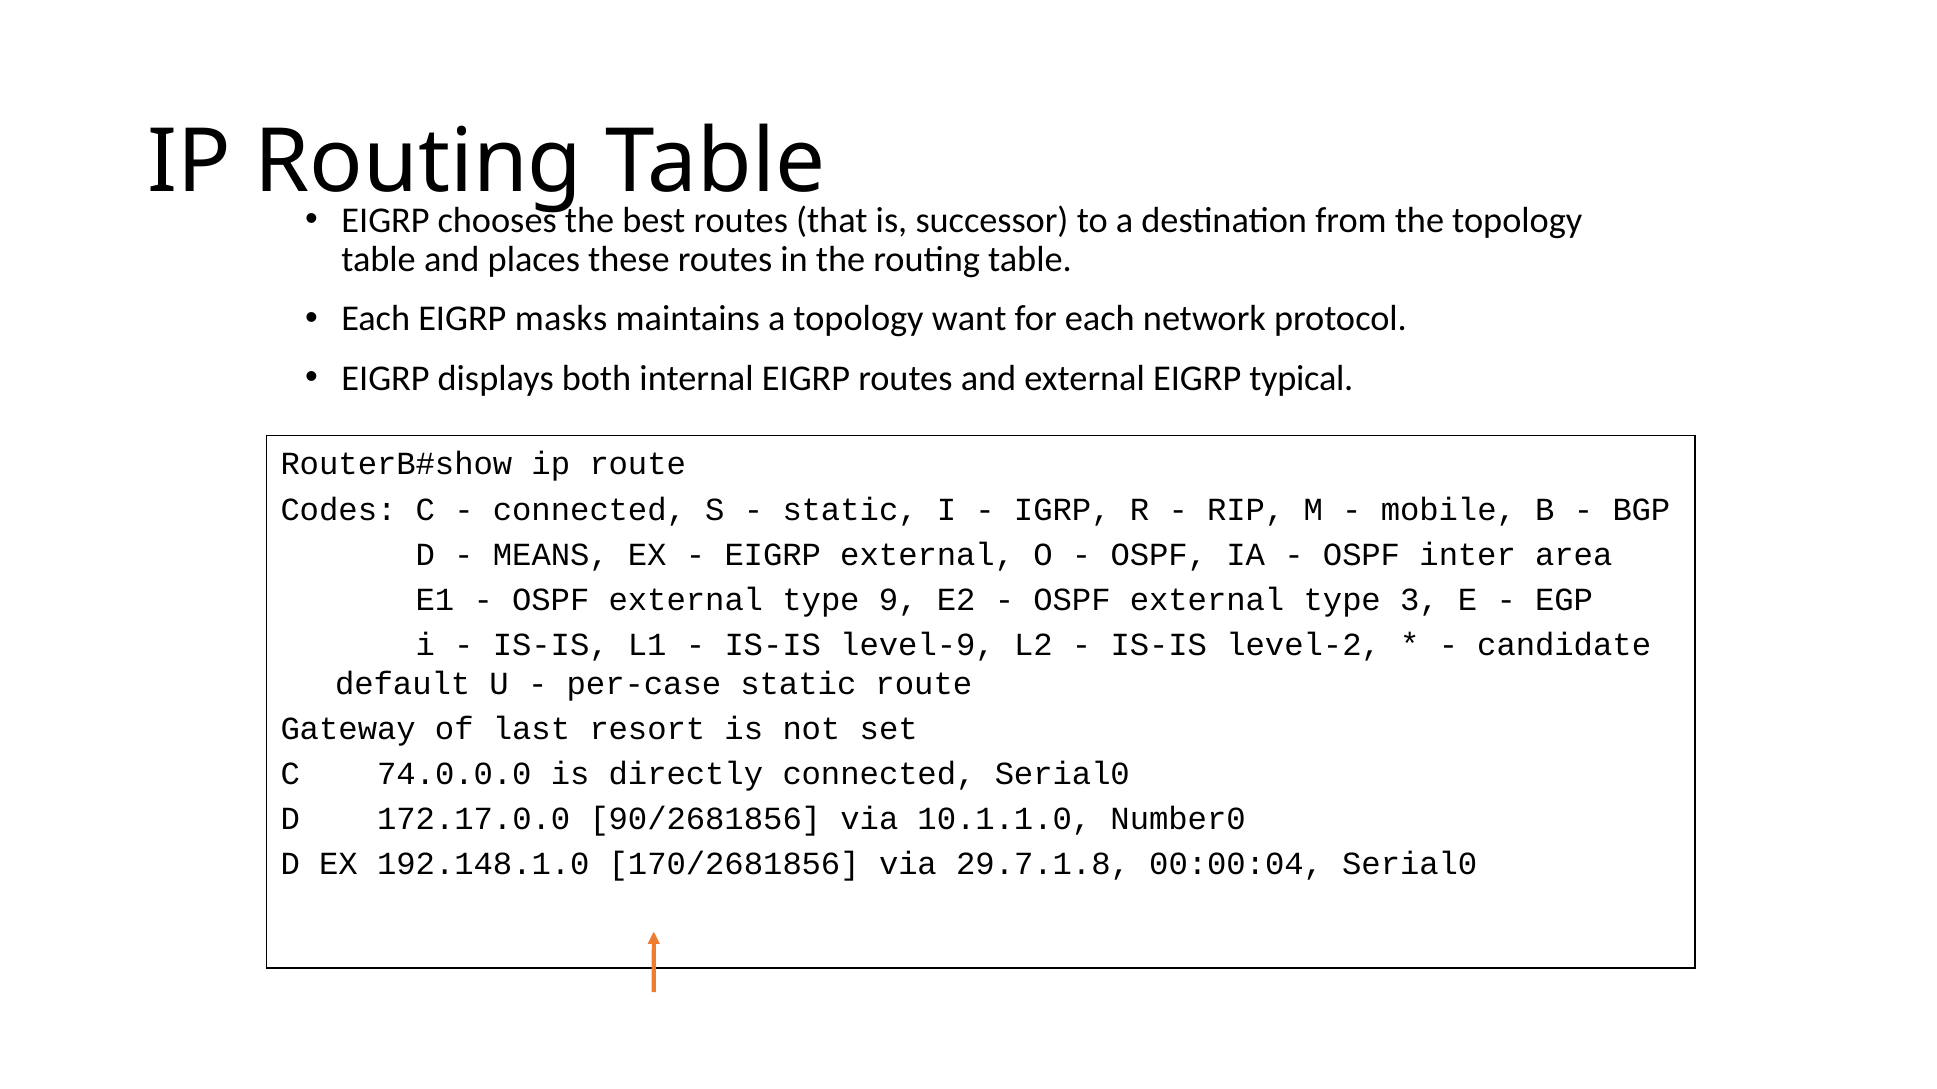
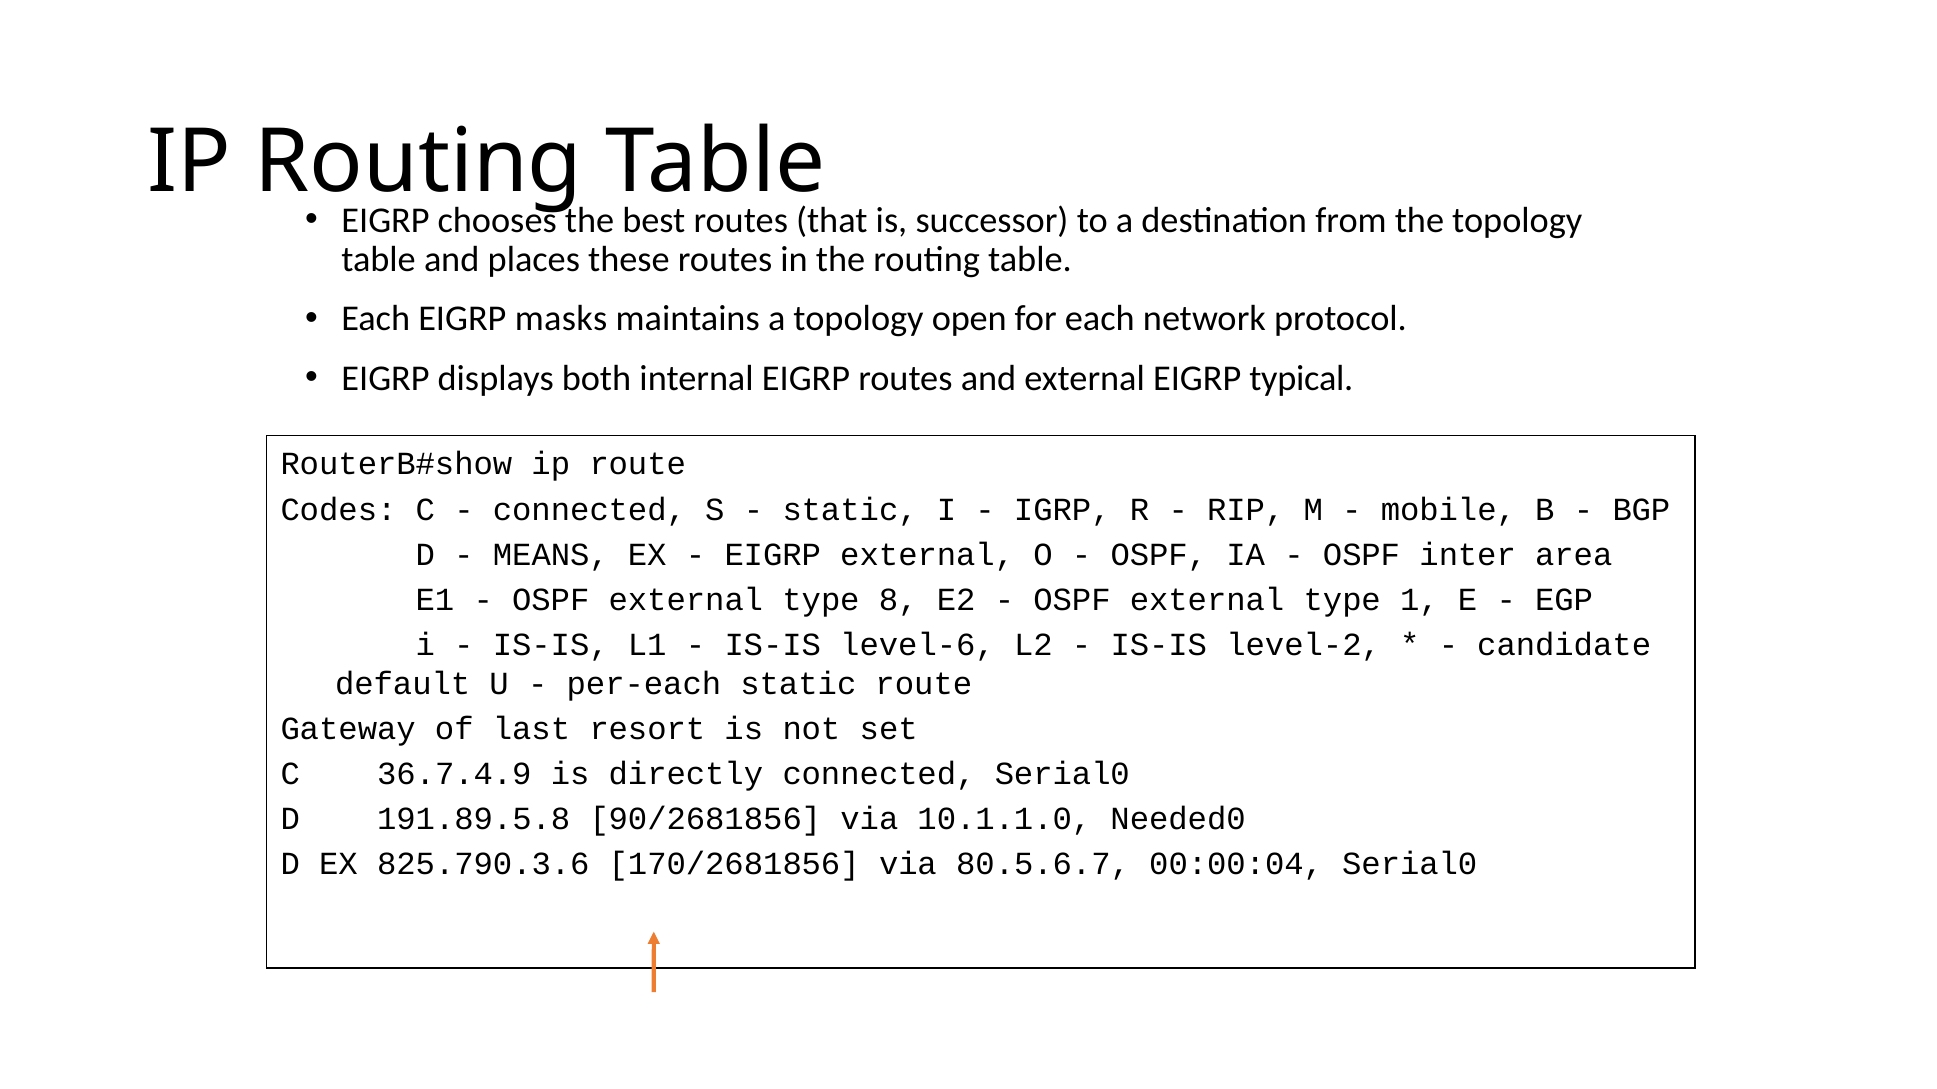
want: want -> open
9: 9 -> 8
3: 3 -> 1
level-9: level-9 -> level-6
per-case: per-case -> per-each
74.0.0.0: 74.0.0.0 -> 36.7.4.9
172.17.0.0: 172.17.0.0 -> 191.89.5.8
Number0: Number0 -> Needed0
192.148.1.0: 192.148.1.0 -> 825.790.3.6
29.7.1.8: 29.7.1.8 -> 80.5.6.7
